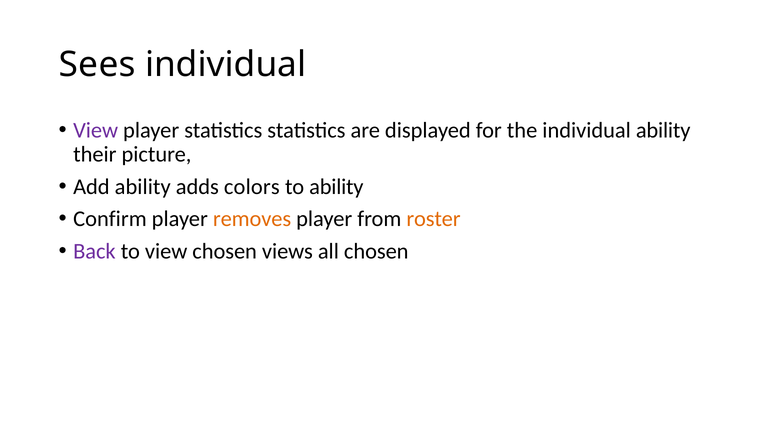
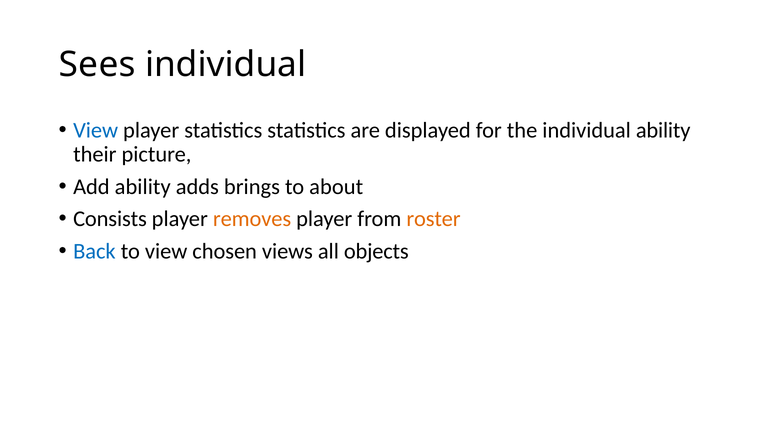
View at (96, 130) colour: purple -> blue
colors: colors -> brings
to ability: ability -> about
Confirm: Confirm -> Consists
Back colour: purple -> blue
all chosen: chosen -> objects
